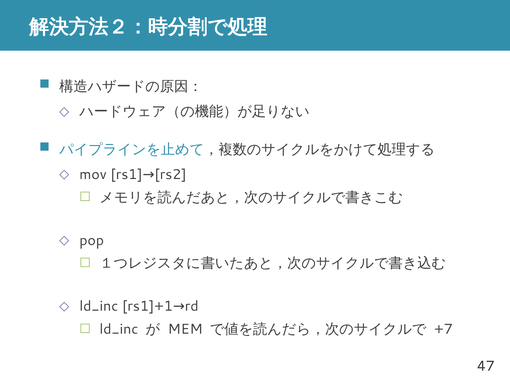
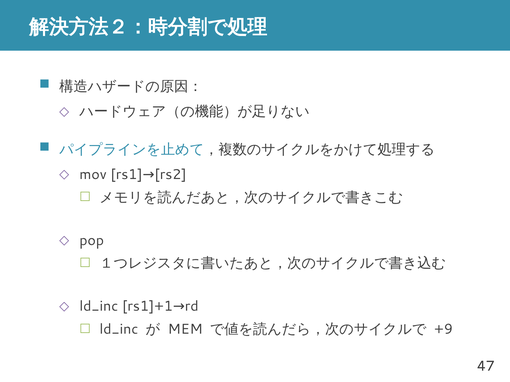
+7: +7 -> +9
